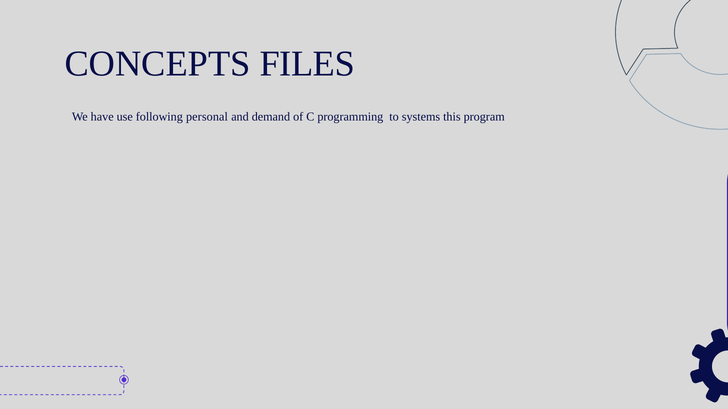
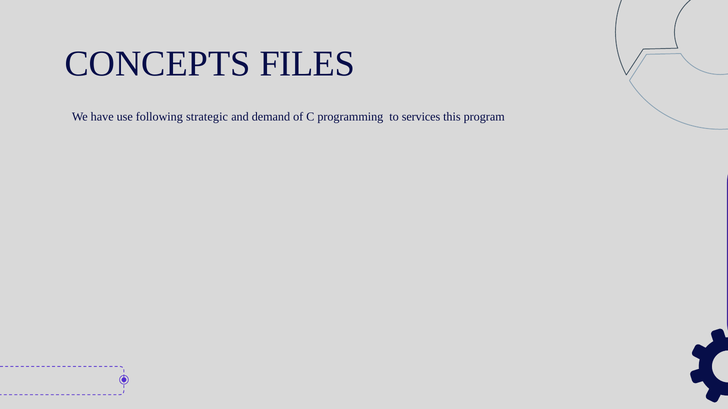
personal: personal -> strategic
systems: systems -> services
